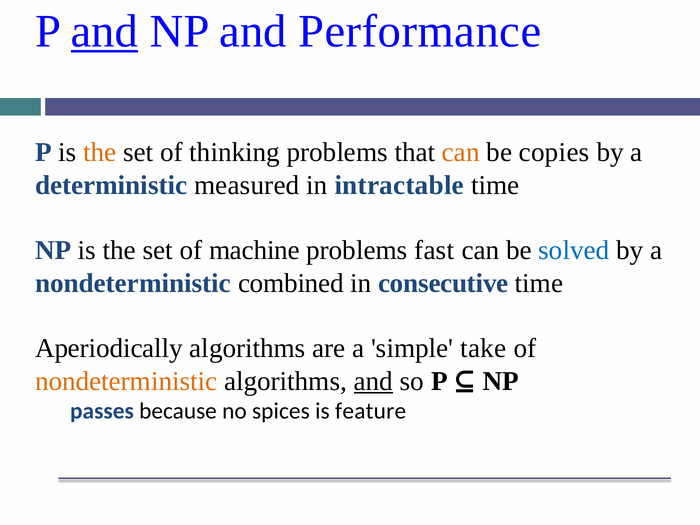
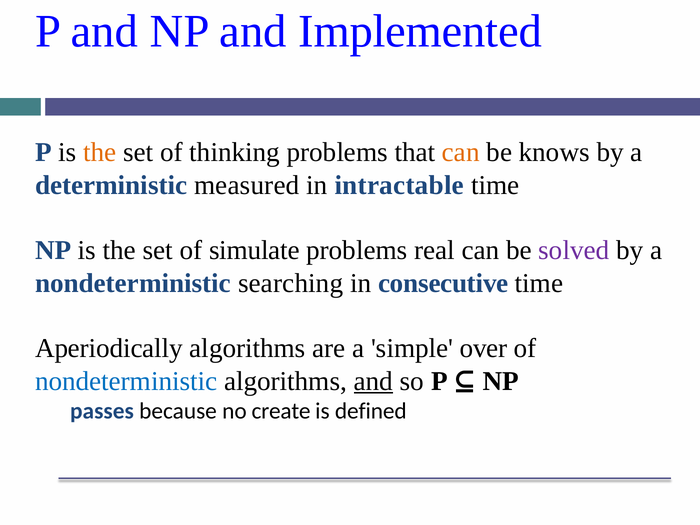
and at (104, 31) underline: present -> none
Performance: Performance -> Implemented
copies: copies -> knows
machine: machine -> simulate
fast: fast -> real
solved colour: blue -> purple
combined: combined -> searching
take: take -> over
nondeterministic at (126, 381) colour: orange -> blue
spices: spices -> create
feature: feature -> defined
